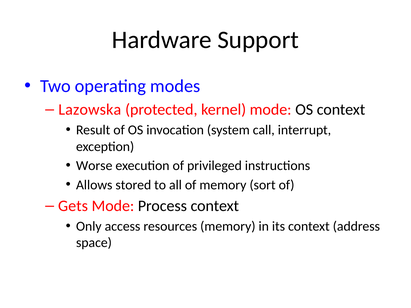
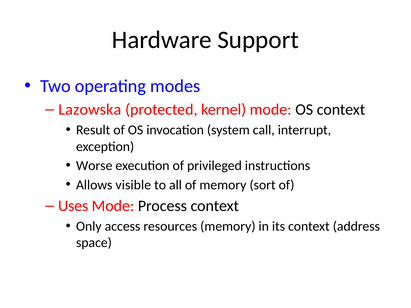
stored: stored -> visible
Gets: Gets -> Uses
